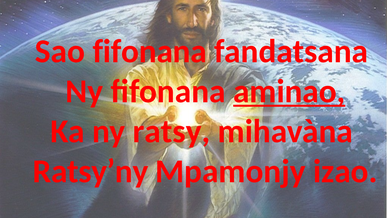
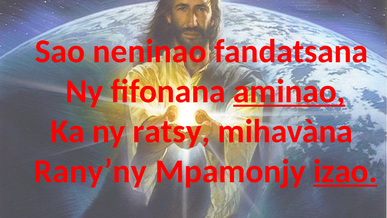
Sao fifonana: fifonana -> neninao
Ratsy’ny: Ratsy’ny -> Rany’ny
izao underline: none -> present
